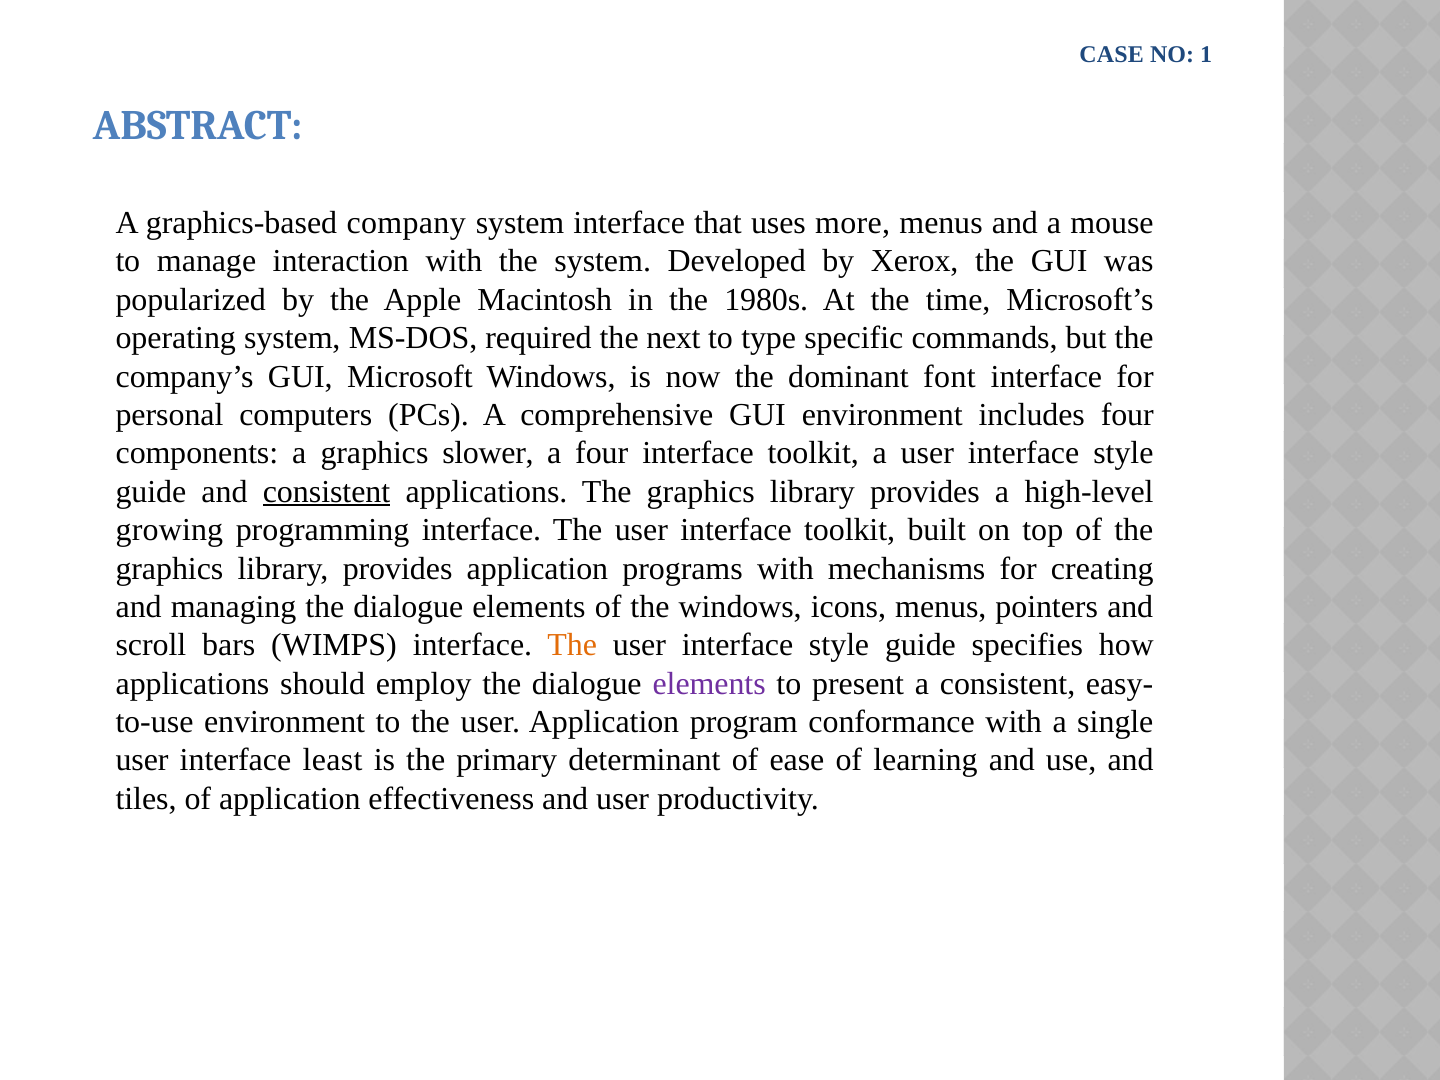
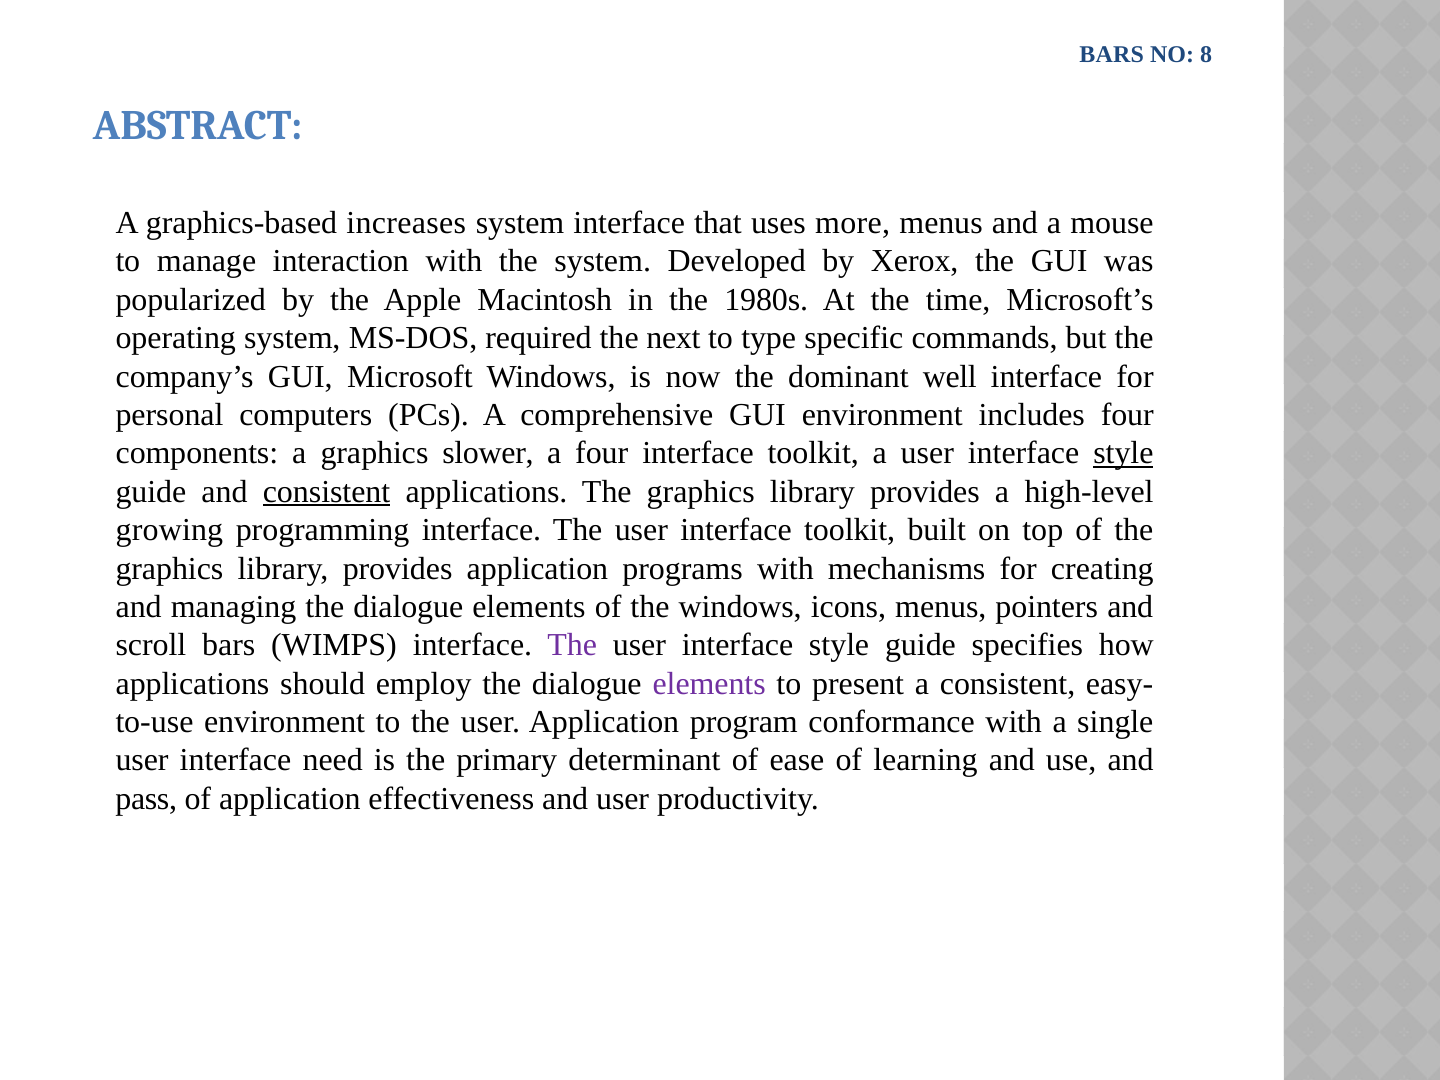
CASE at (1112, 54): CASE -> BARS
1: 1 -> 8
company: company -> increases
font: font -> well
style at (1123, 453) underline: none -> present
The at (572, 645) colour: orange -> purple
least: least -> need
tiles: tiles -> pass
